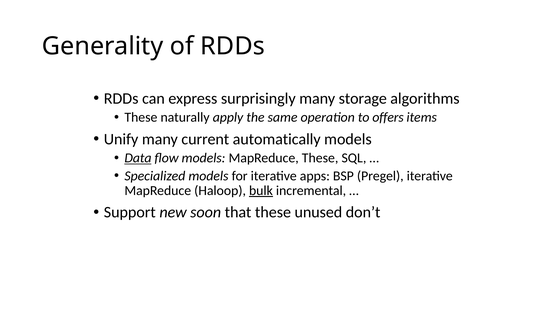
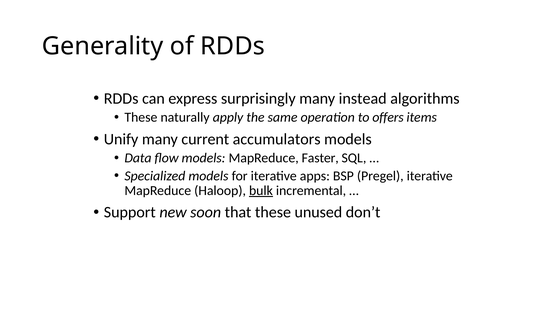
storage: storage -> instead
automatically: automatically -> accumulators
Data underline: present -> none
MapReduce These: These -> Faster
